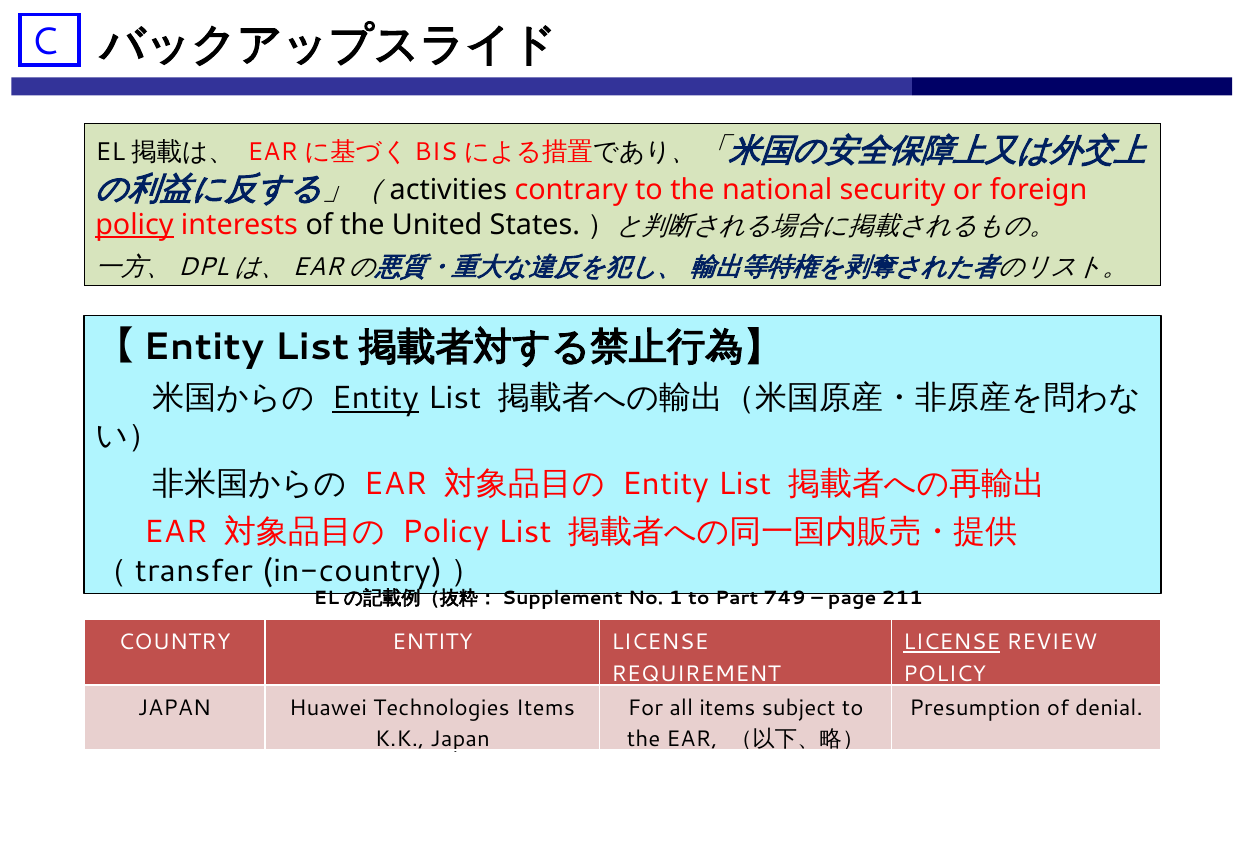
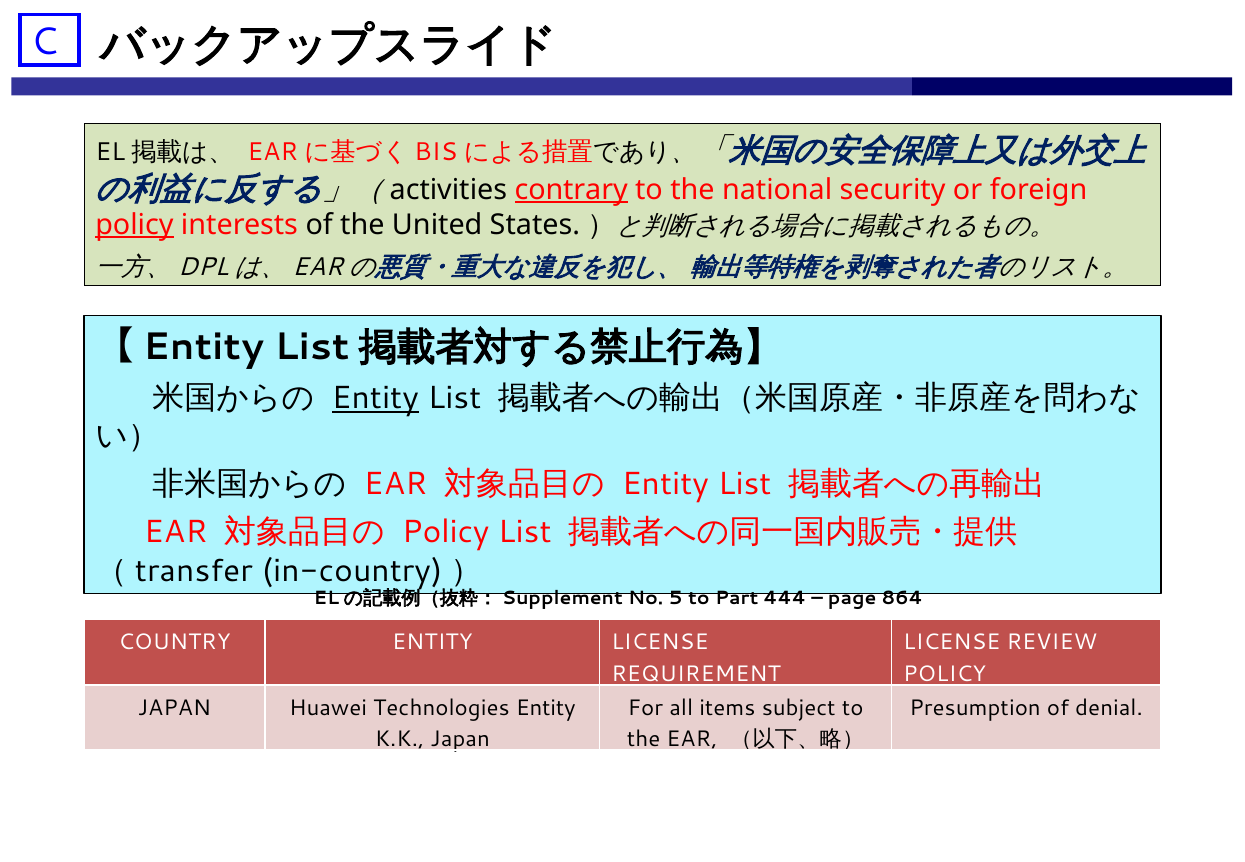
contrary underline: none -> present
1: 1 -> 5
749: 749 -> 444
211: 211 -> 864
LICENSE at (952, 642) underline: present -> none
Technologies Items: Items -> Entity
